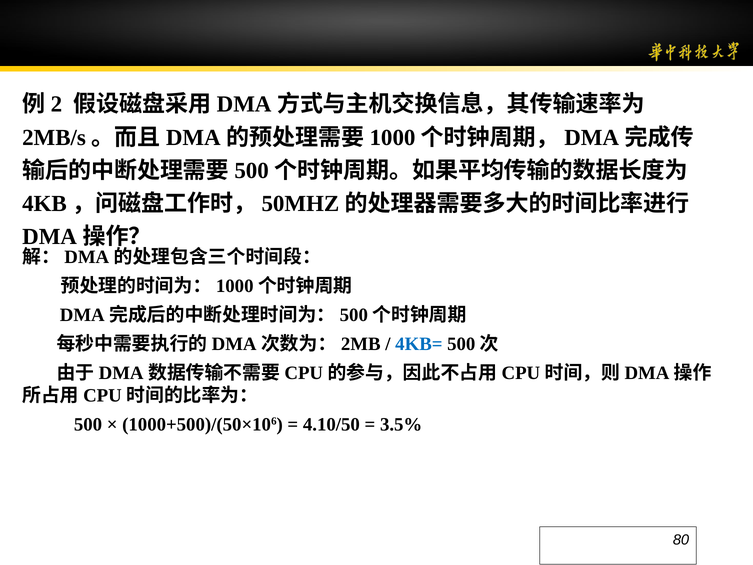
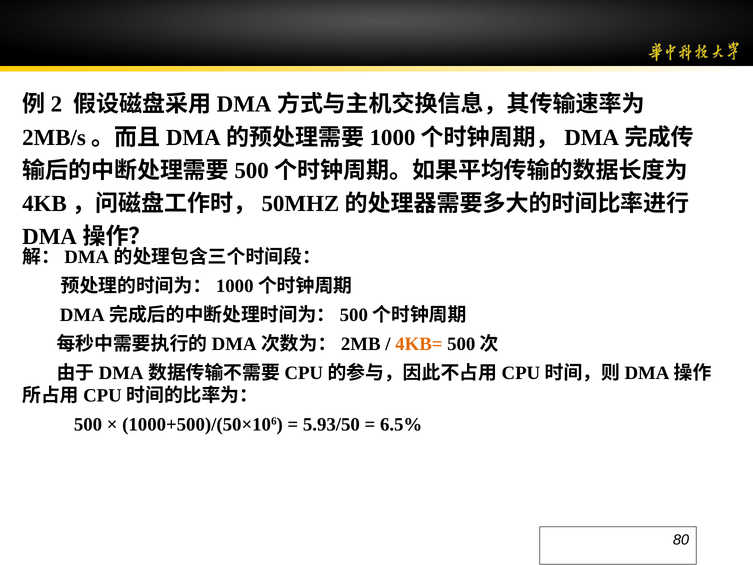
4KB= colour: blue -> orange
4.10/50: 4.10/50 -> 5.93/50
3.5%: 3.5% -> 6.5%
